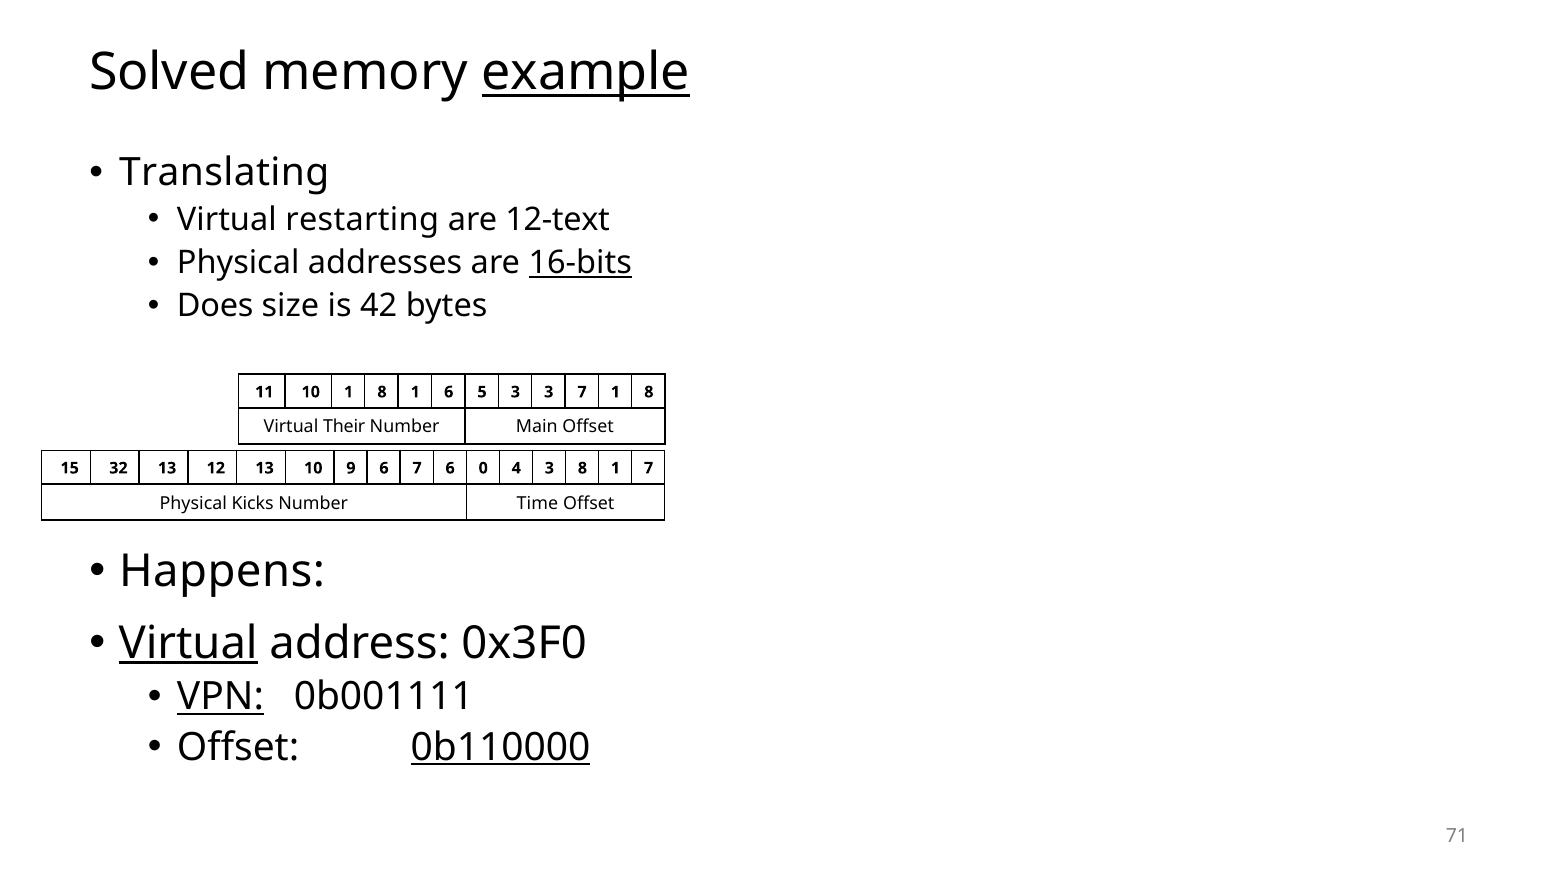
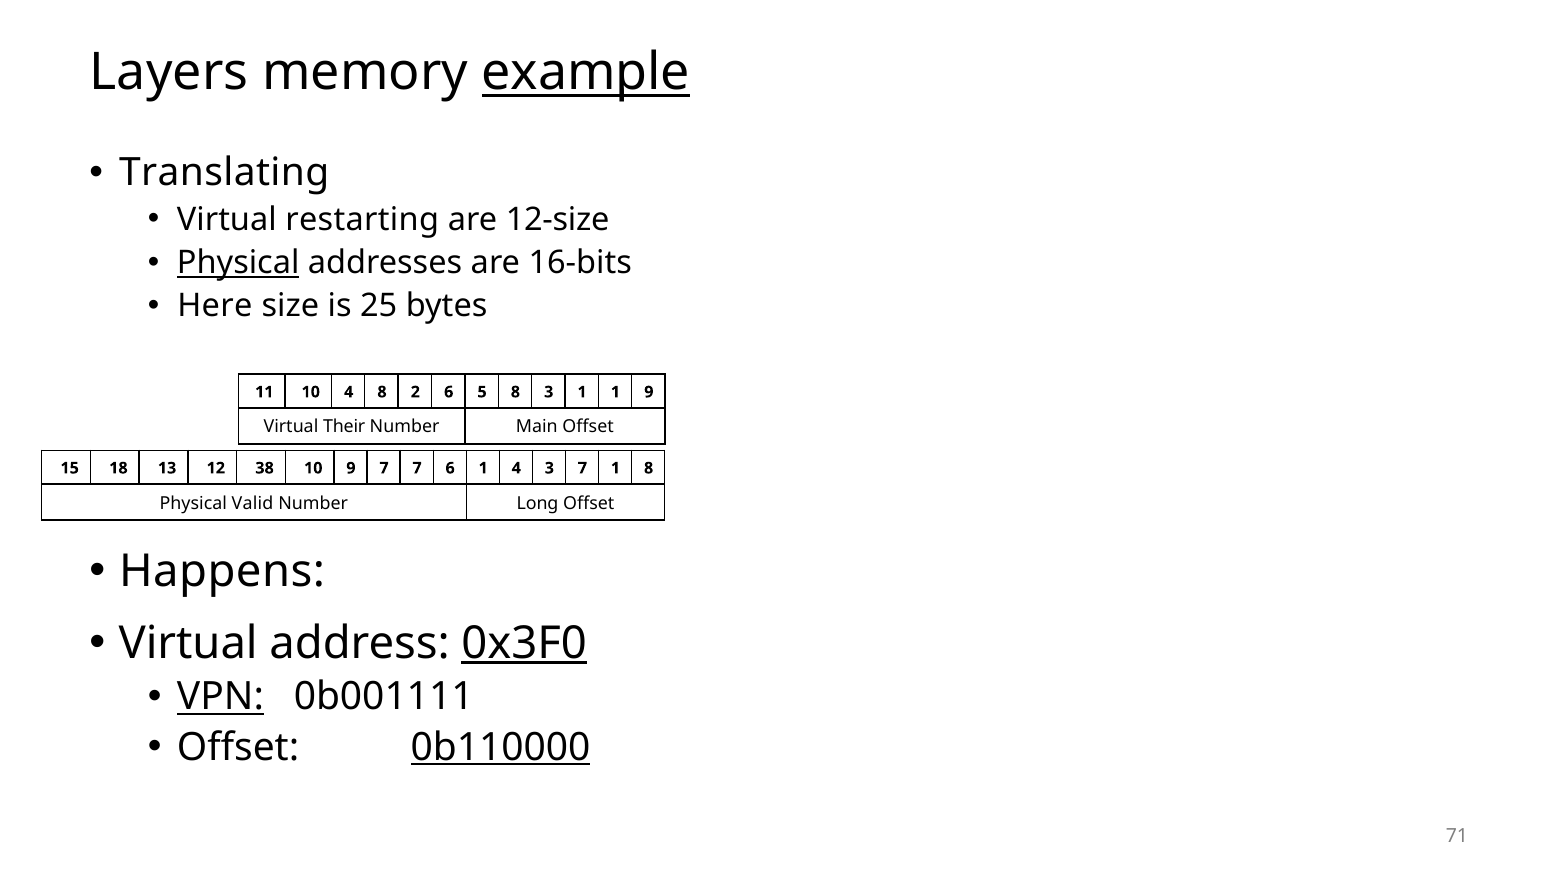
Solved: Solved -> Layers
12-text: 12-text -> 12-size
Physical at (238, 263) underline: none -> present
16-bits underline: present -> none
Does: Does -> Here
42: 42 -> 25
10 1: 1 -> 4
1 at (415, 392): 1 -> 2
5 3: 3 -> 8
3 7: 7 -> 1
8 at (649, 392): 8 -> 9
32: 32 -> 18
12 13: 13 -> 38
9 6: 6 -> 7
6 0: 0 -> 1
3 8: 8 -> 7
1 7: 7 -> 8
Kicks: Kicks -> Valid
Time: Time -> Long
Virtual at (188, 643) underline: present -> none
0x3F0 underline: none -> present
